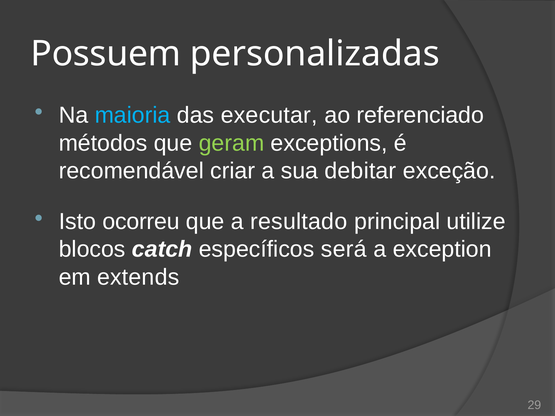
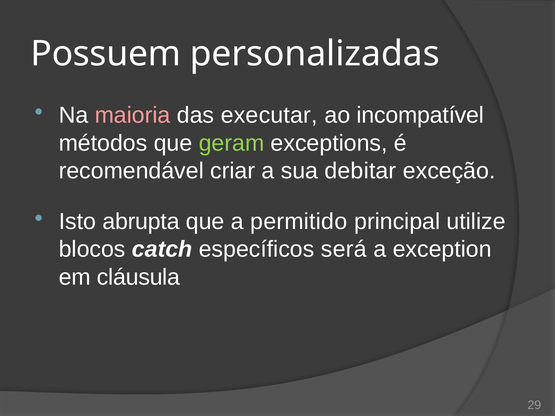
maioria colour: light blue -> pink
referenciado: referenciado -> incompatível
ocorreu: ocorreu -> abrupta
resultado: resultado -> permitido
extends: extends -> cláusula
